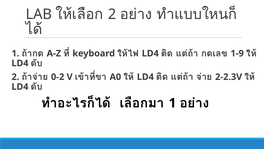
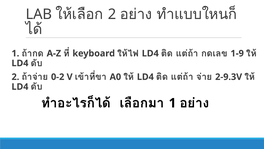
2-2.3V: 2-2.3V -> 2-9.3V
